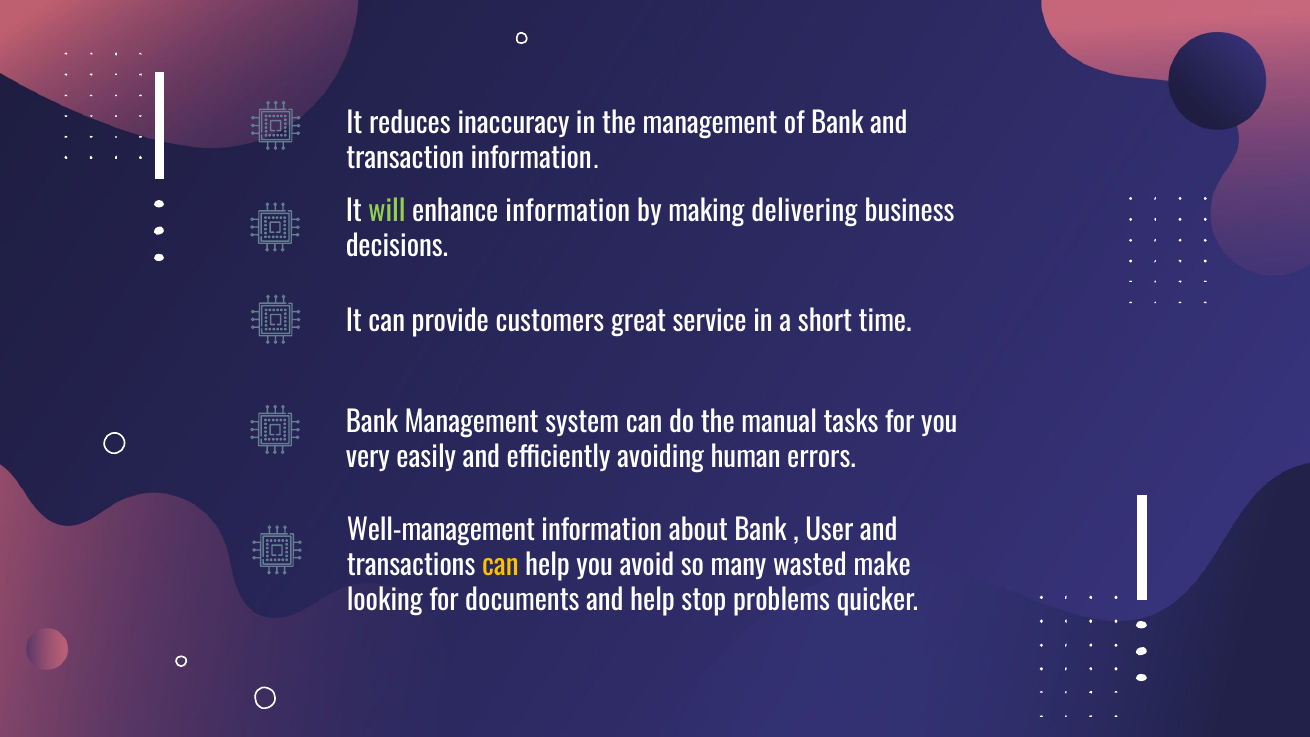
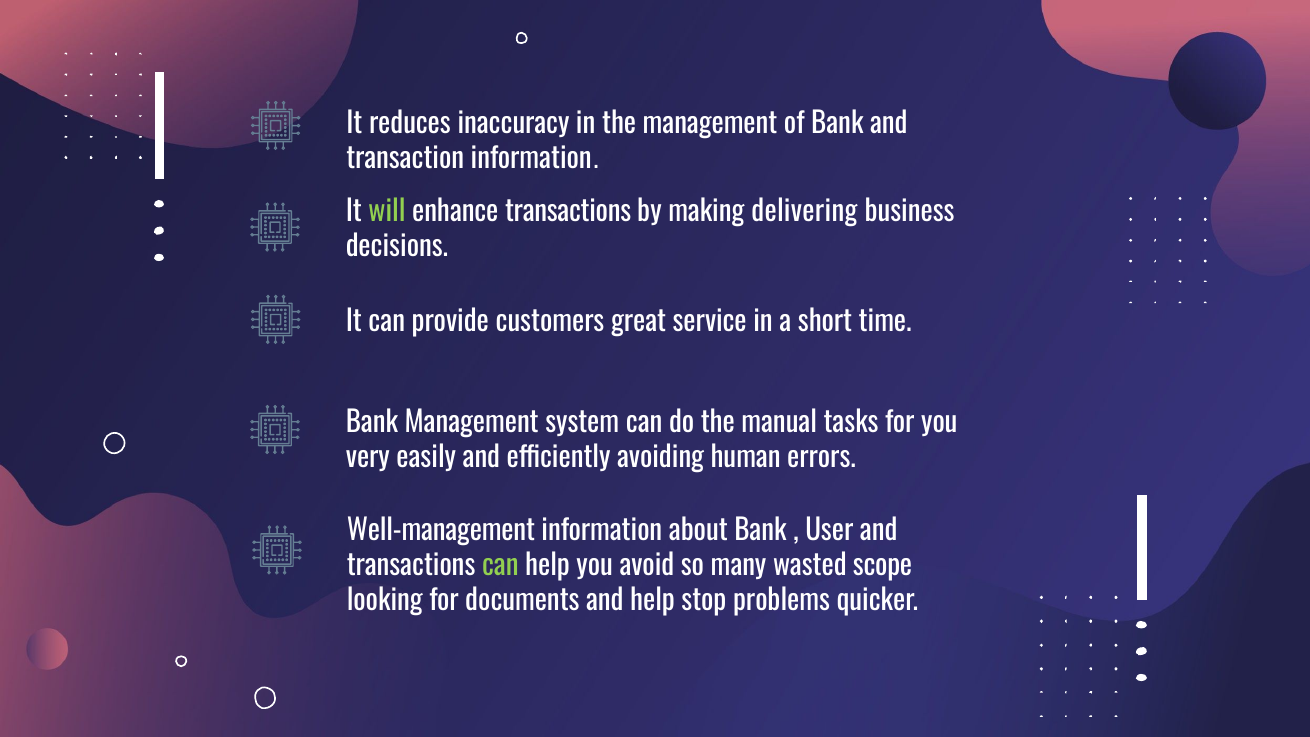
enhance information: information -> transactions
can at (500, 566) colour: yellow -> light green
make: make -> scope
